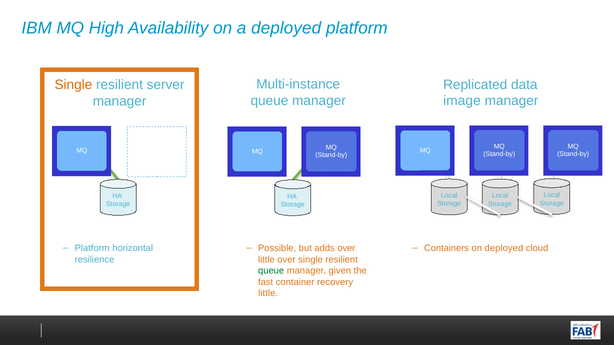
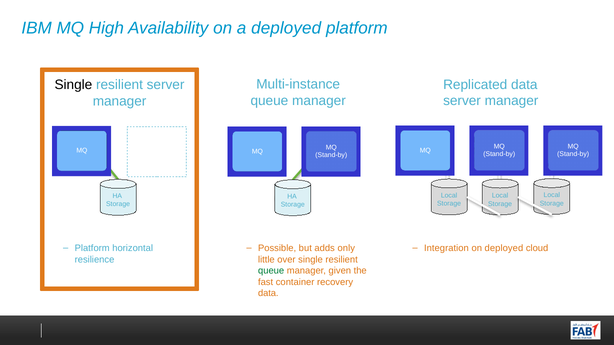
Single at (73, 85) colour: orange -> black
image at (462, 101): image -> server
adds over: over -> only
Containers: Containers -> Integration
little at (268, 294): little -> data
